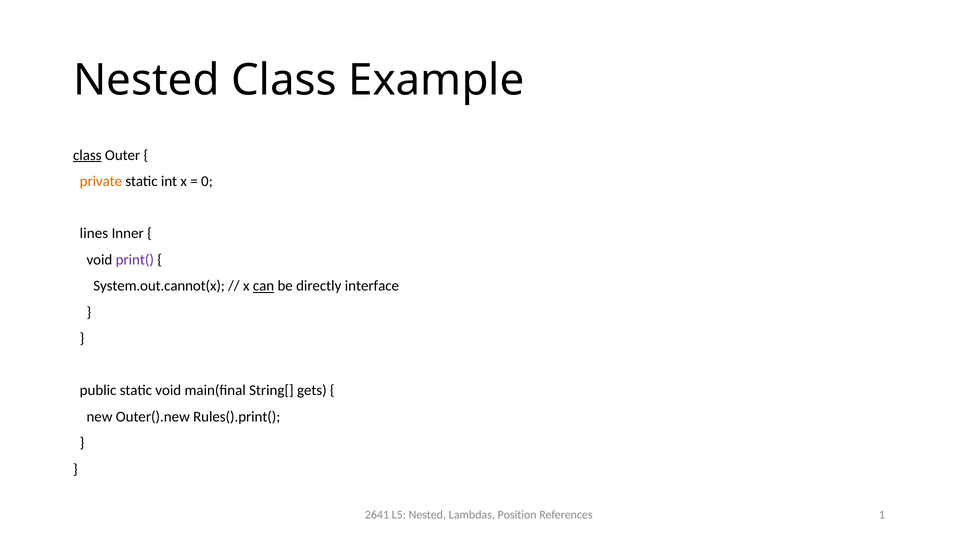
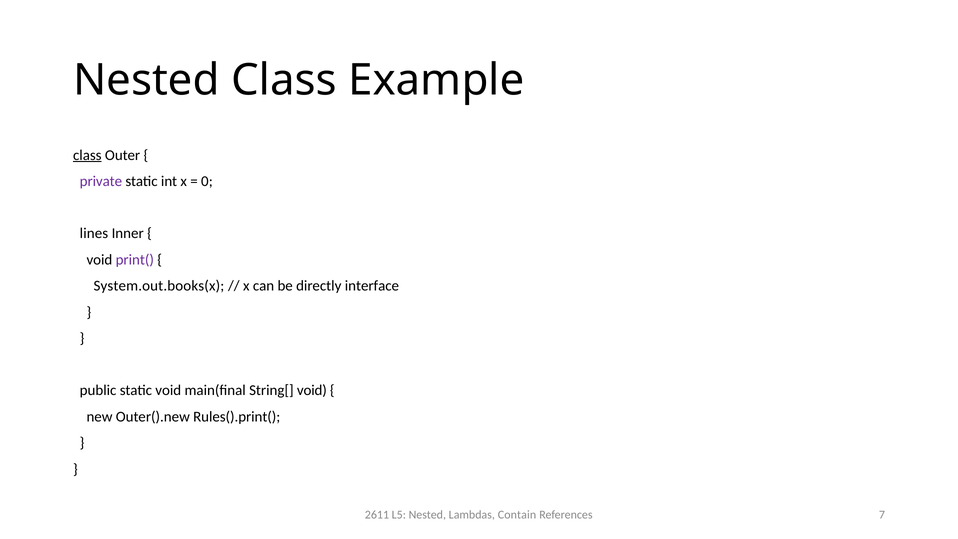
private colour: orange -> purple
System.out.cannot(x: System.out.cannot(x -> System.out.books(x
can underline: present -> none
String[ gets: gets -> void
2641: 2641 -> 2611
Position: Position -> Contain
1: 1 -> 7
